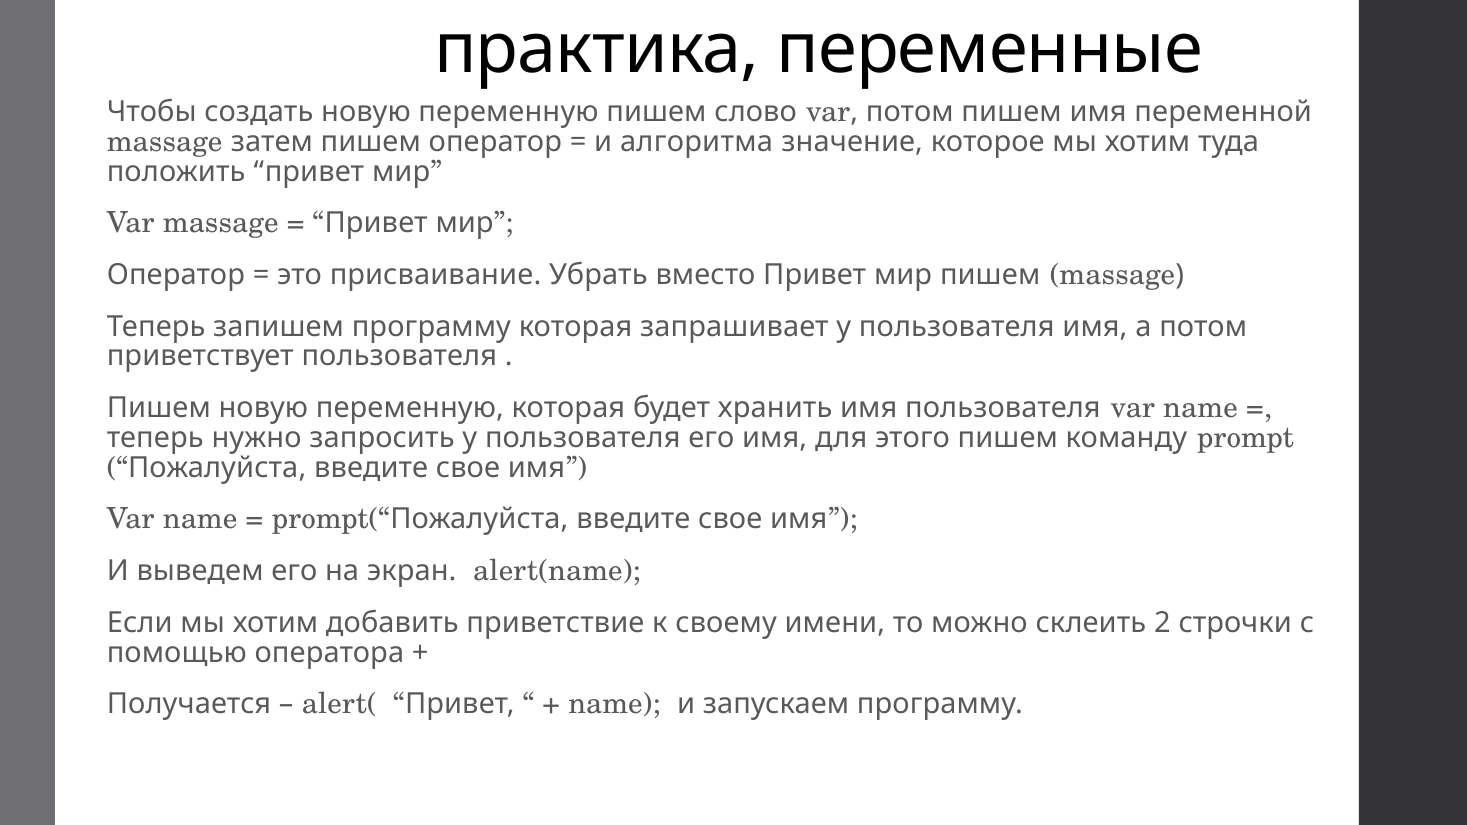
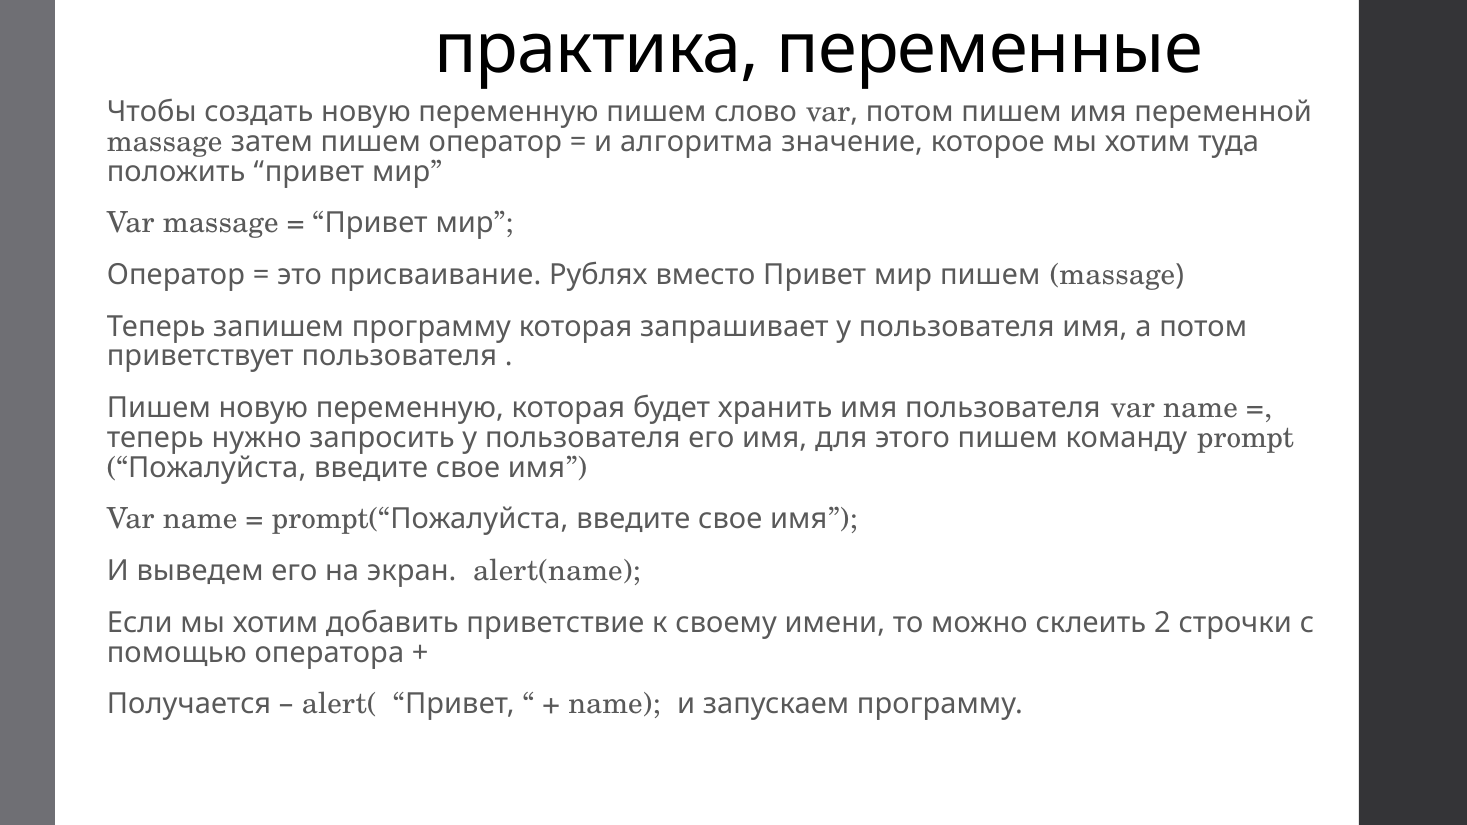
Убрать: Убрать -> Рублях
